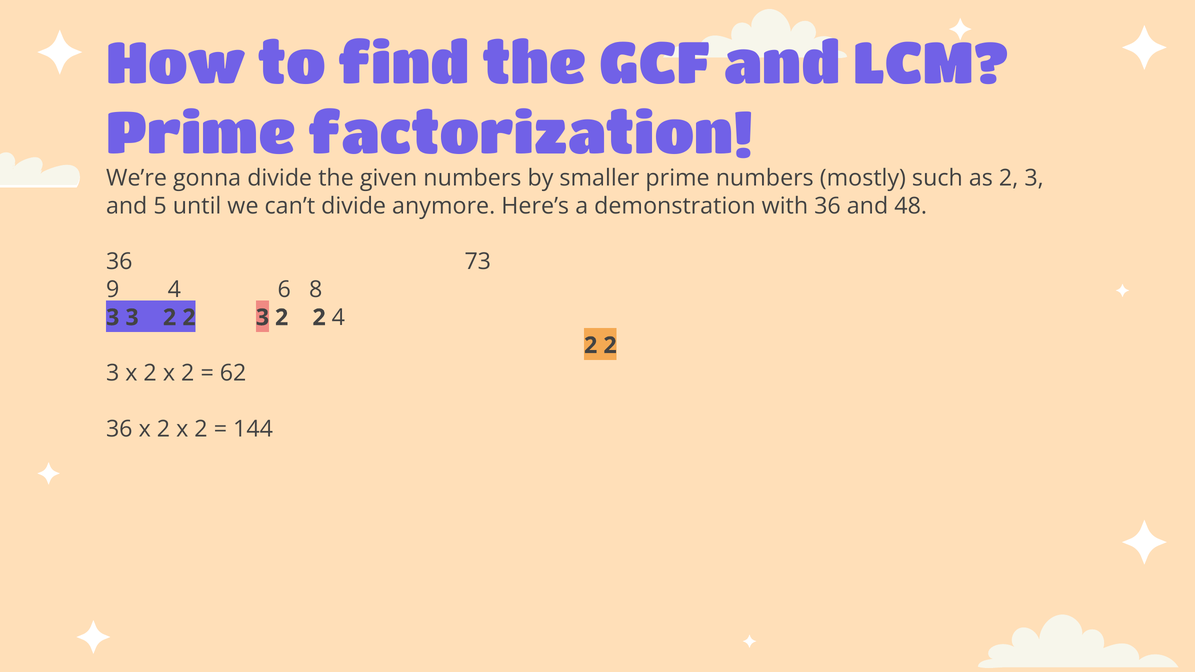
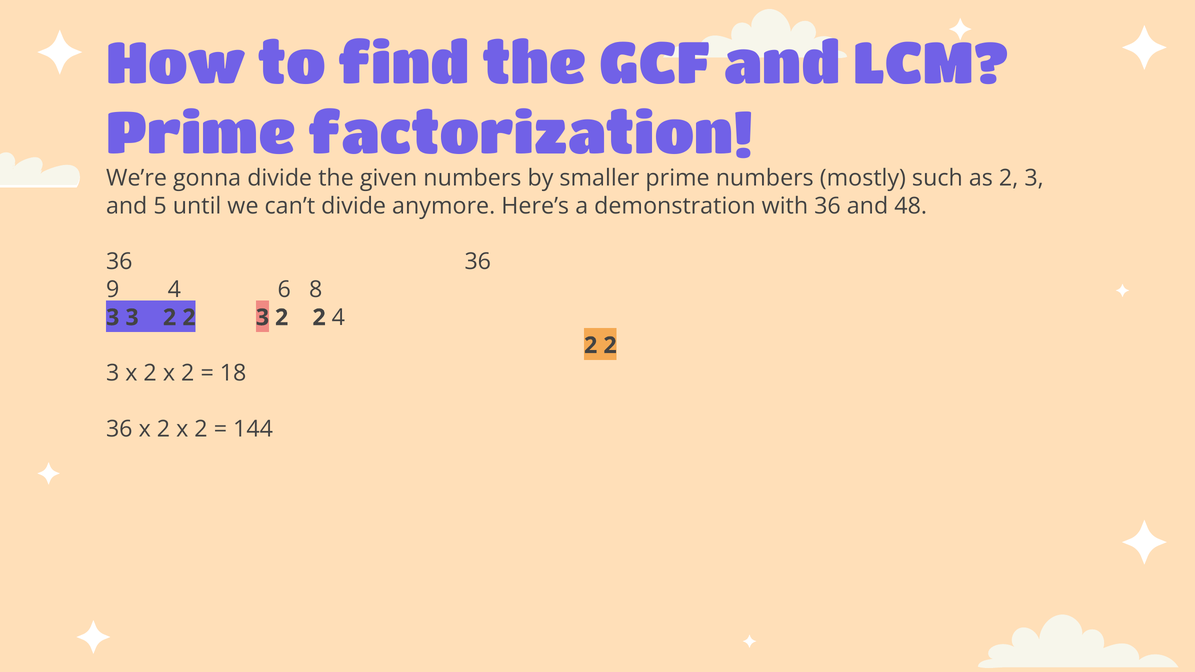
36 73: 73 -> 36
62: 62 -> 18
